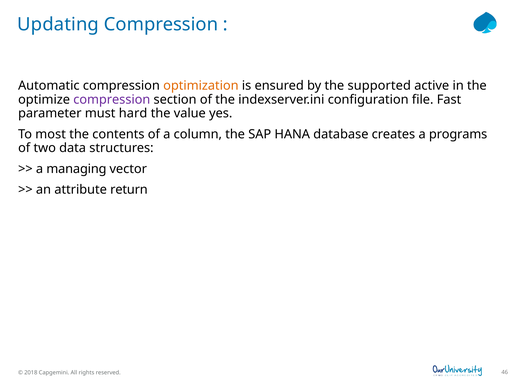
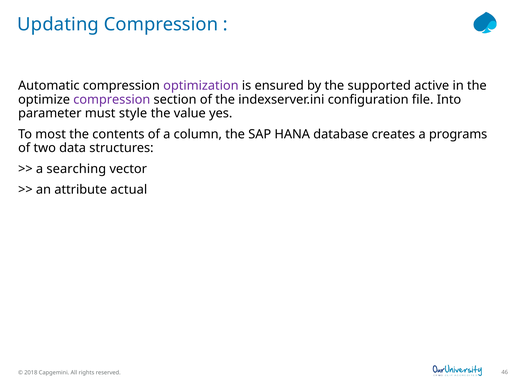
optimization colour: orange -> purple
Fast: Fast -> Into
hard: hard -> style
managing: managing -> searching
return: return -> actual
